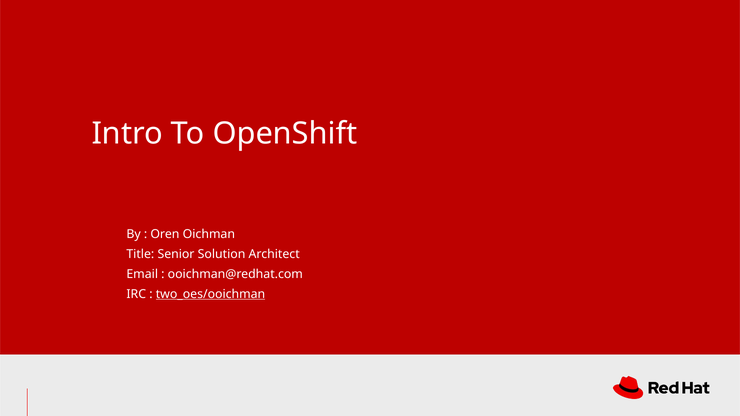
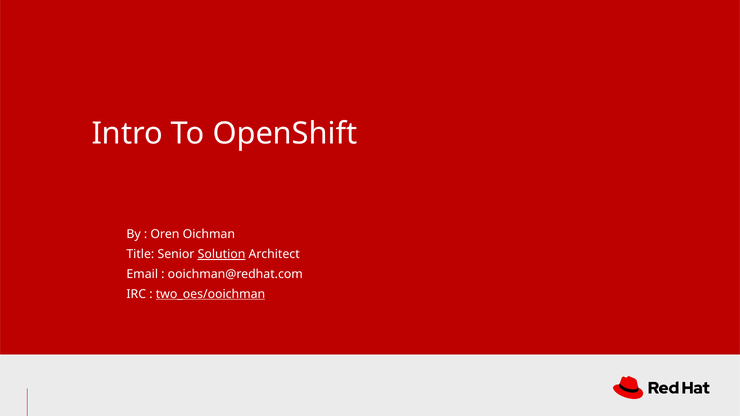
Solution underline: none -> present
